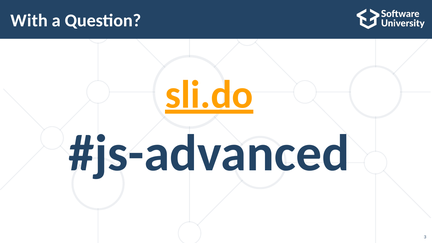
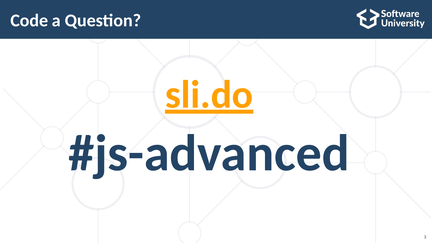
With: With -> Code
